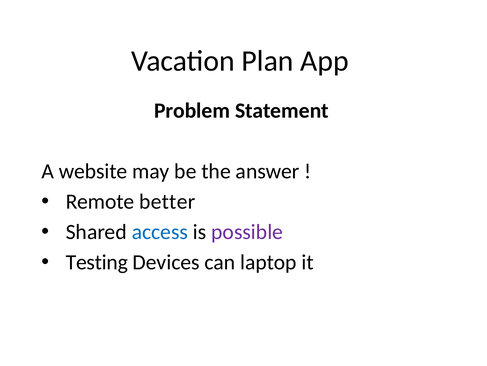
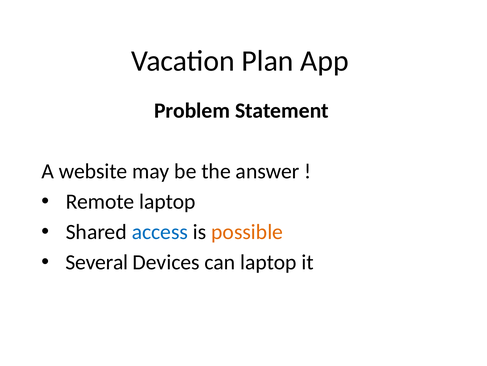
Remote better: better -> laptop
possible colour: purple -> orange
Testing: Testing -> Several
